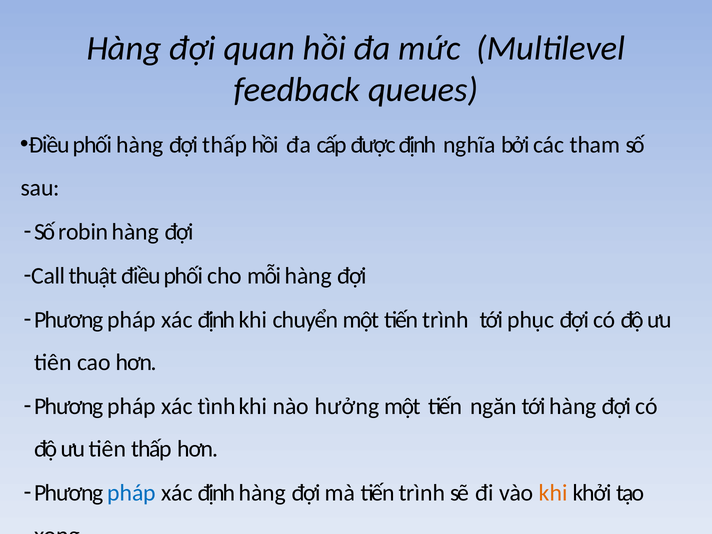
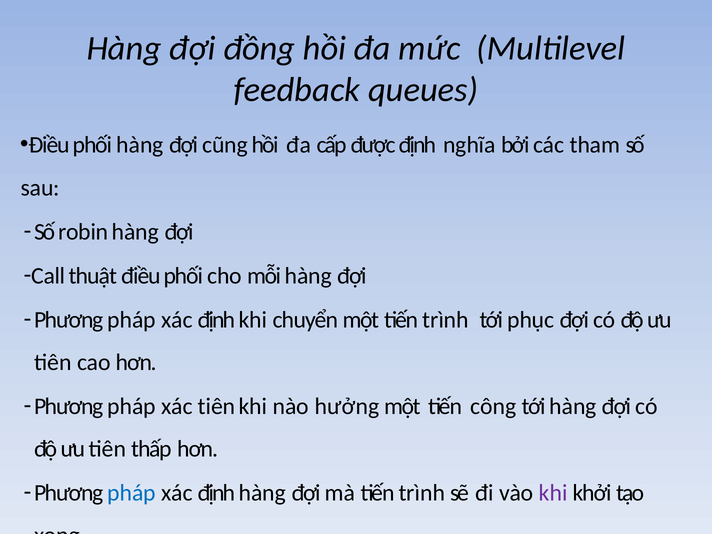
quan: quan -> đồng
đợi thấp: thấp -> cũng
xác tình: tình -> tiên
ngăn: ngăn -> công
khi at (553, 493) colour: orange -> purple
